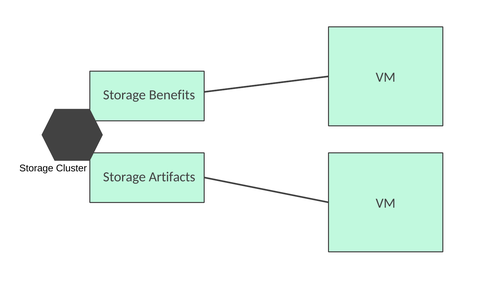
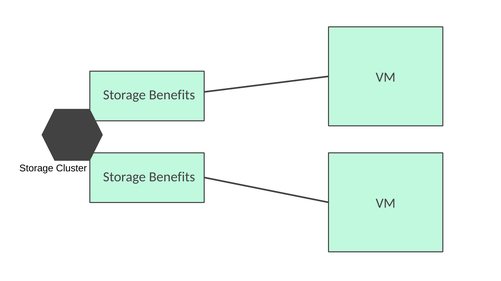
Artifacts at (172, 177): Artifacts -> Benefits
